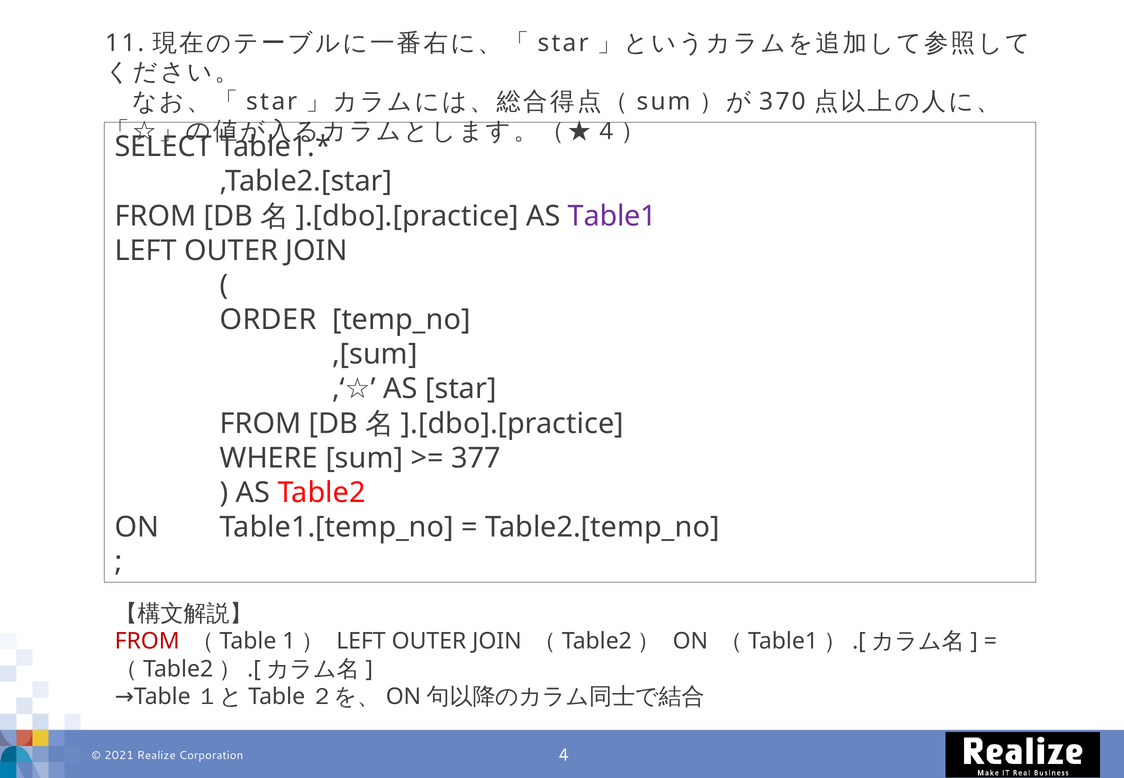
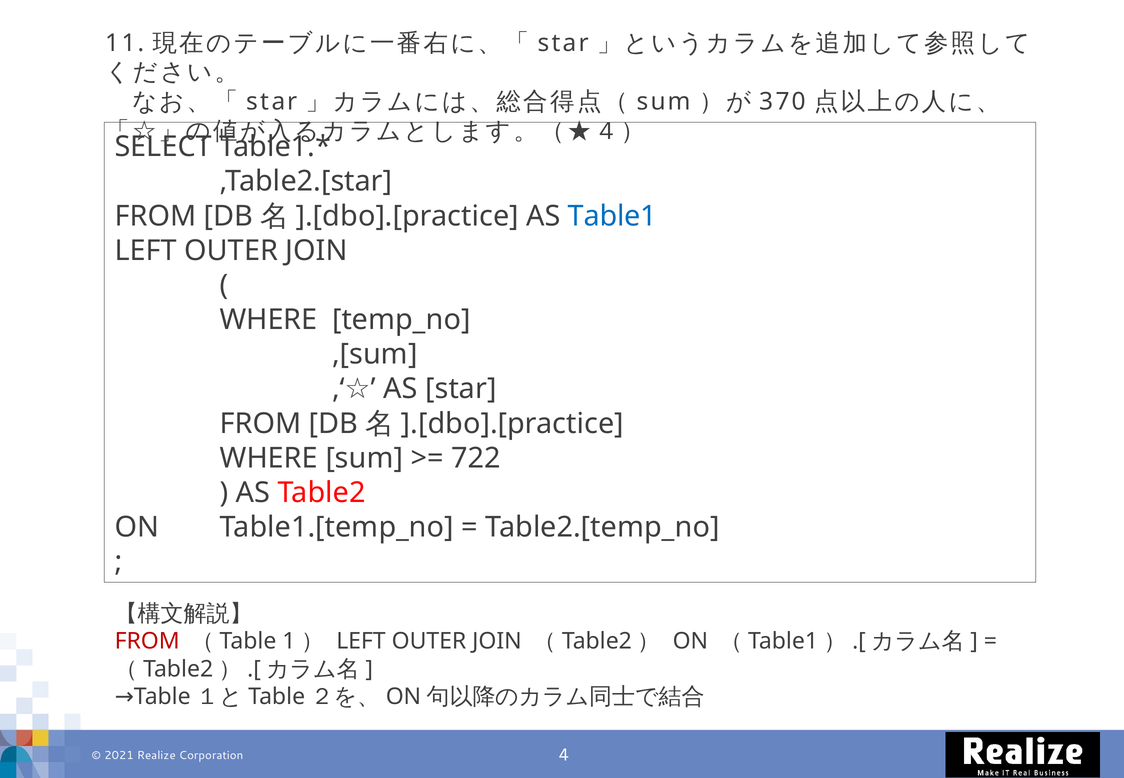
Table1 colour: purple -> blue
ORDER at (268, 320): ORDER -> WHERE
377: 377 -> 722
